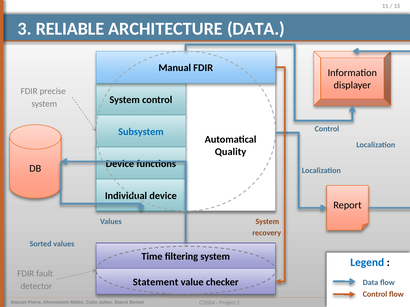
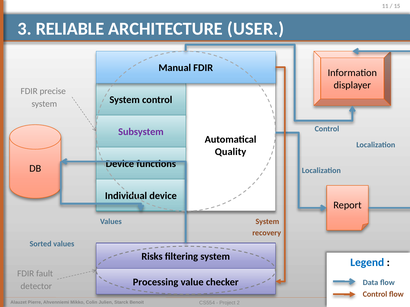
ARCHITECTURE DATA: DATA -> USER
Subsystem colour: blue -> purple
Time: Time -> Risks
Statement: Statement -> Processing
